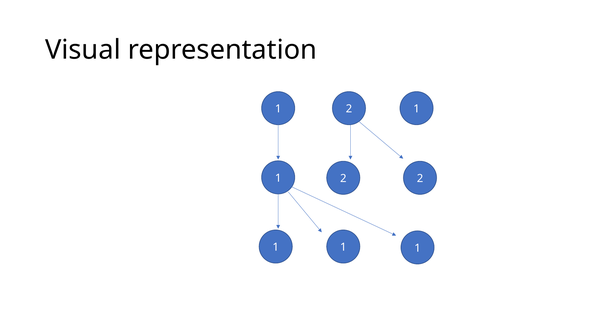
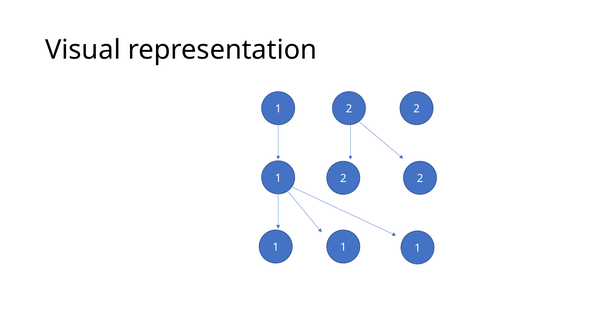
1 2 1: 1 -> 2
